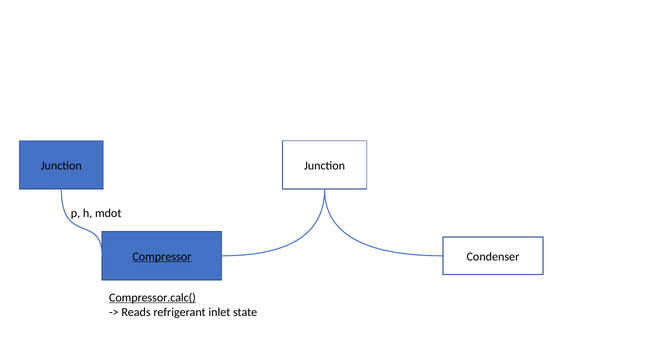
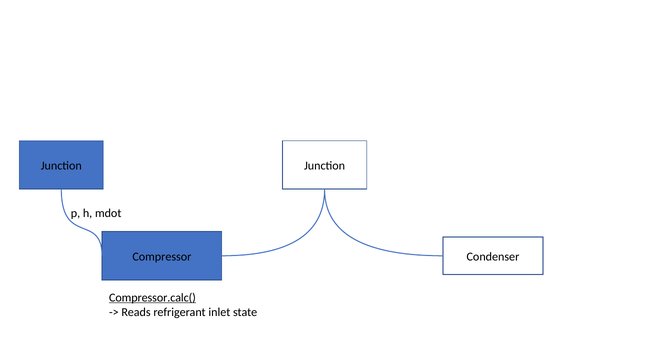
Compressor underline: present -> none
